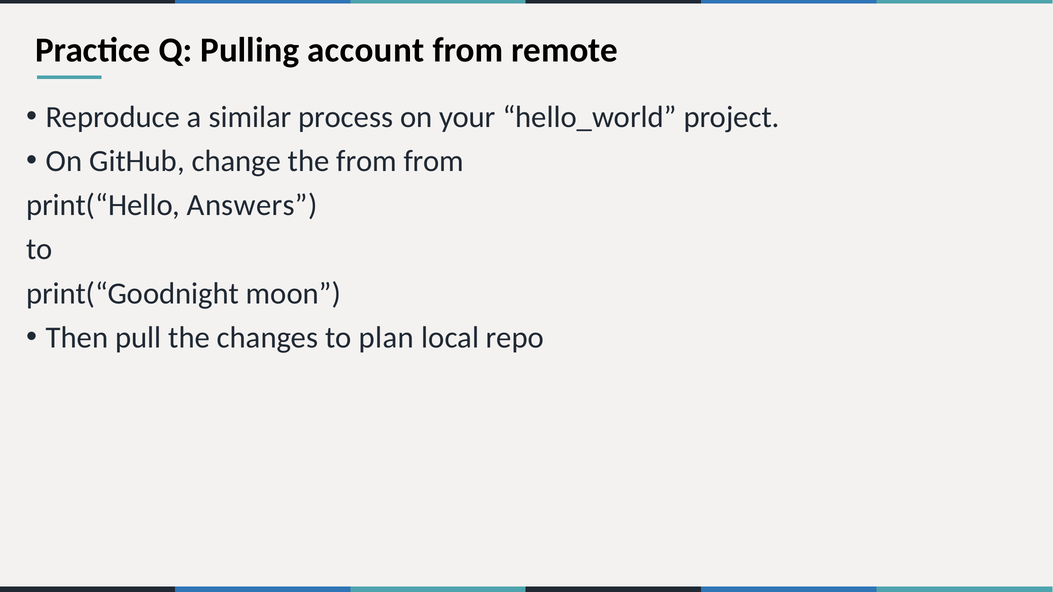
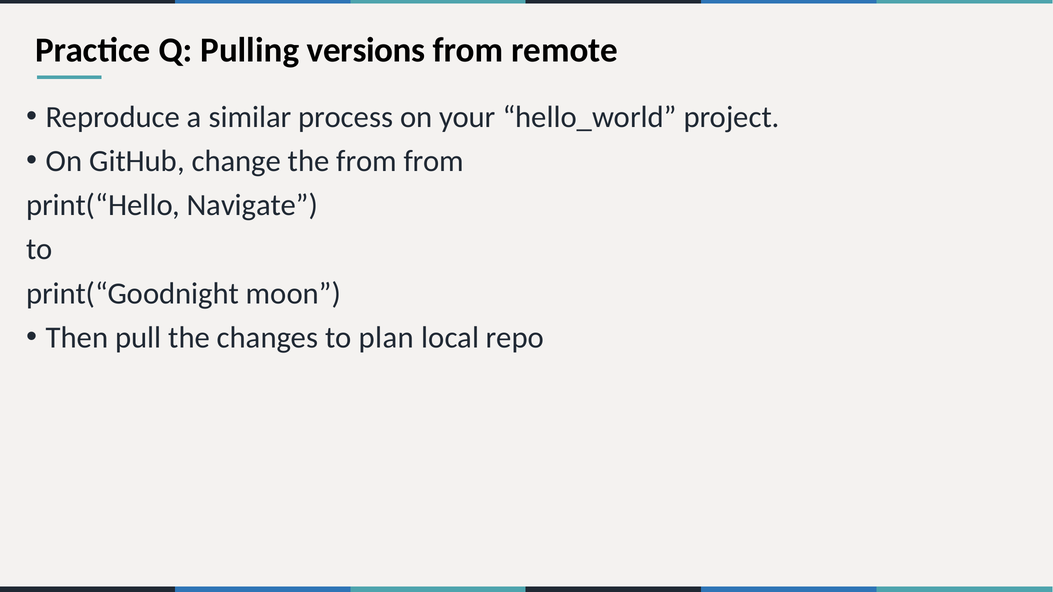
account: account -> versions
Answers: Answers -> Navigate
